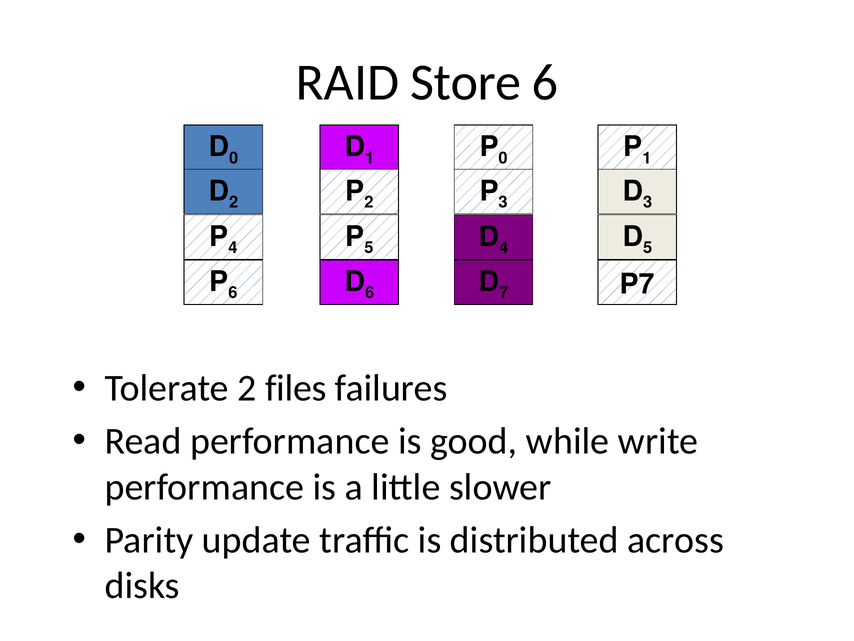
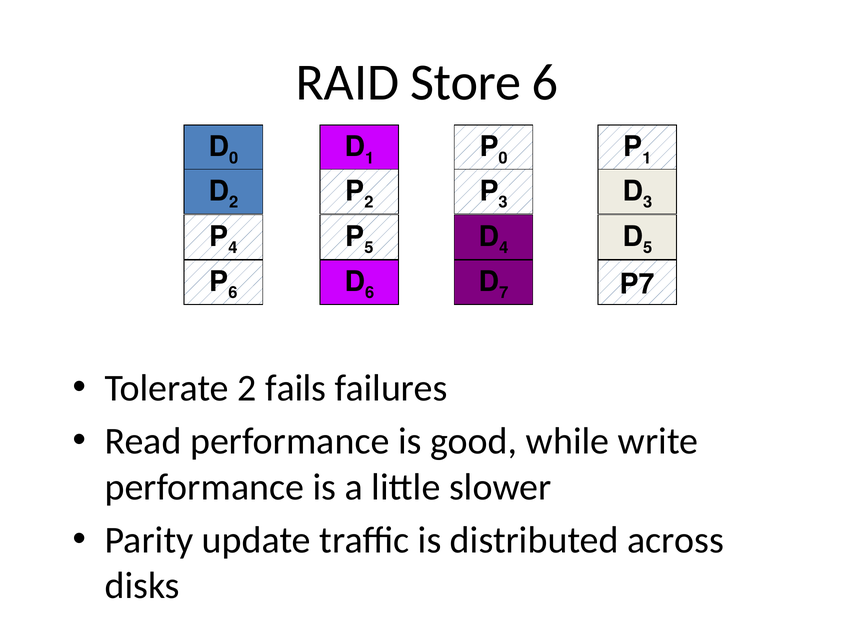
files: files -> fails
